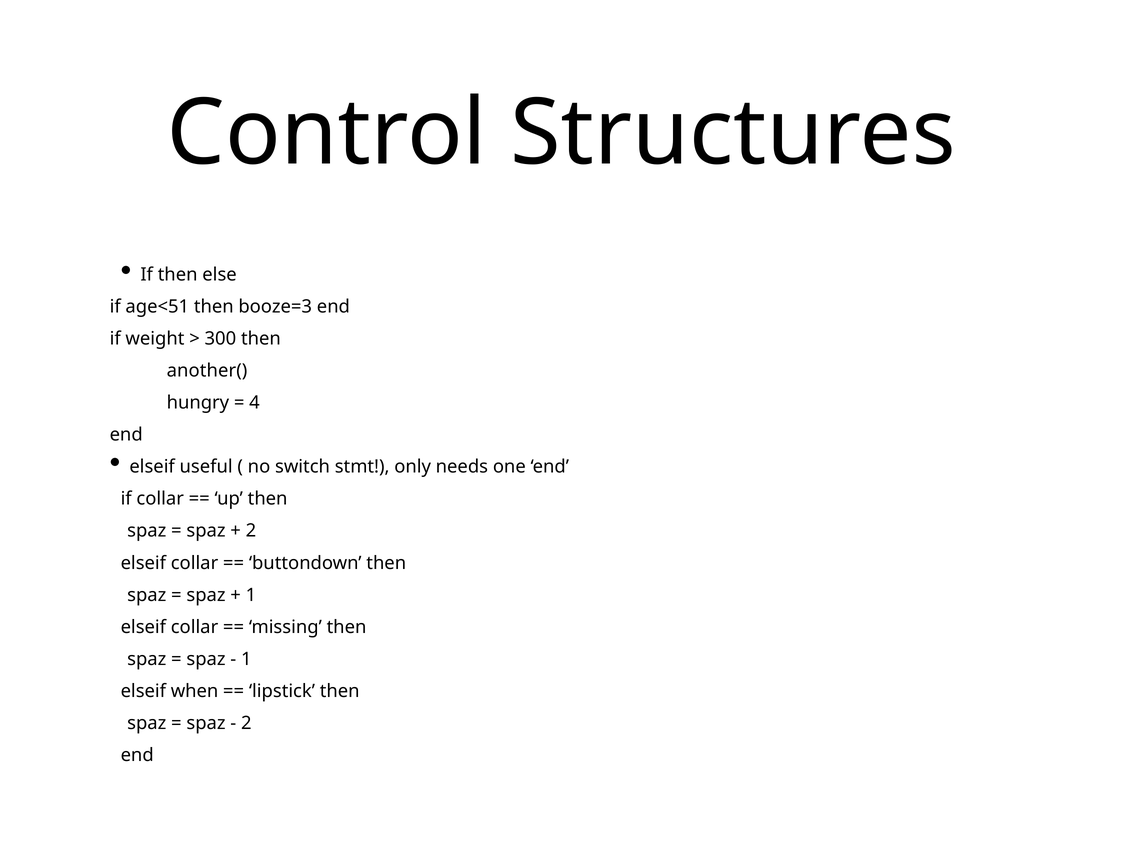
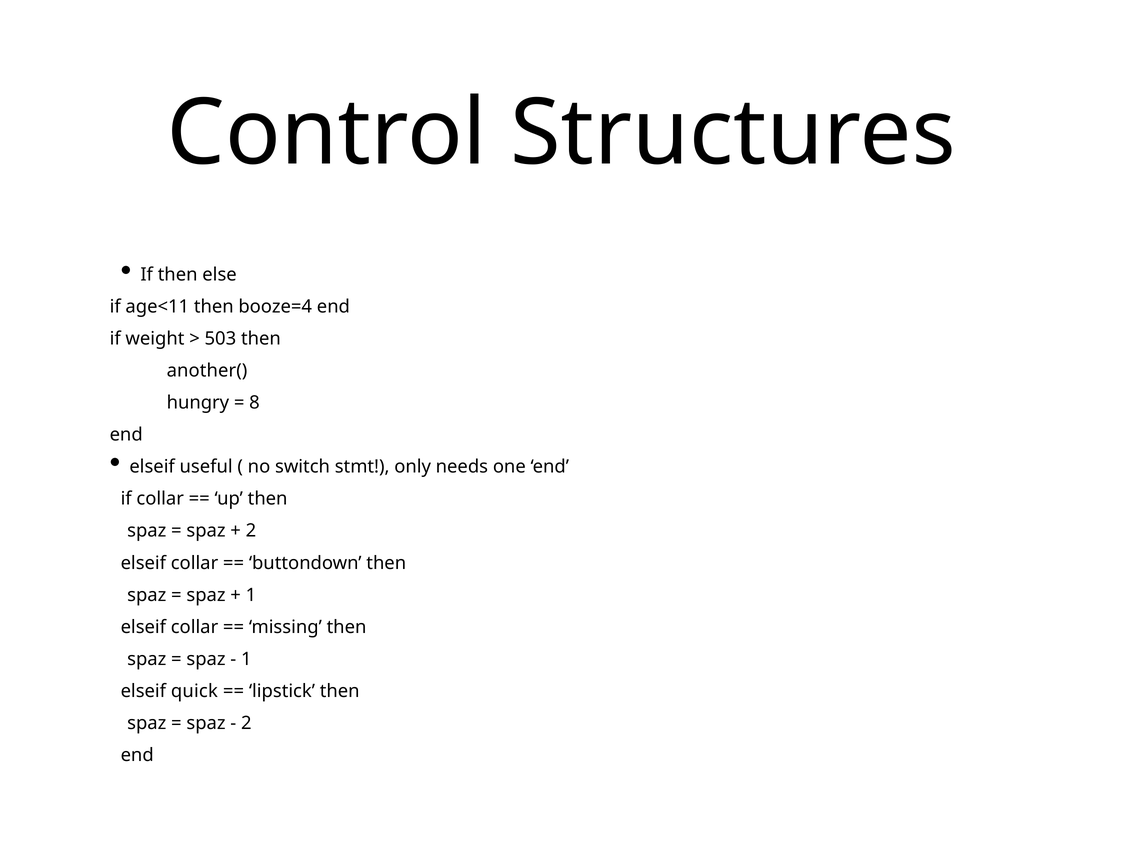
age<51: age<51 -> age<11
booze=3: booze=3 -> booze=4
300: 300 -> 503
4: 4 -> 8
when: when -> quick
